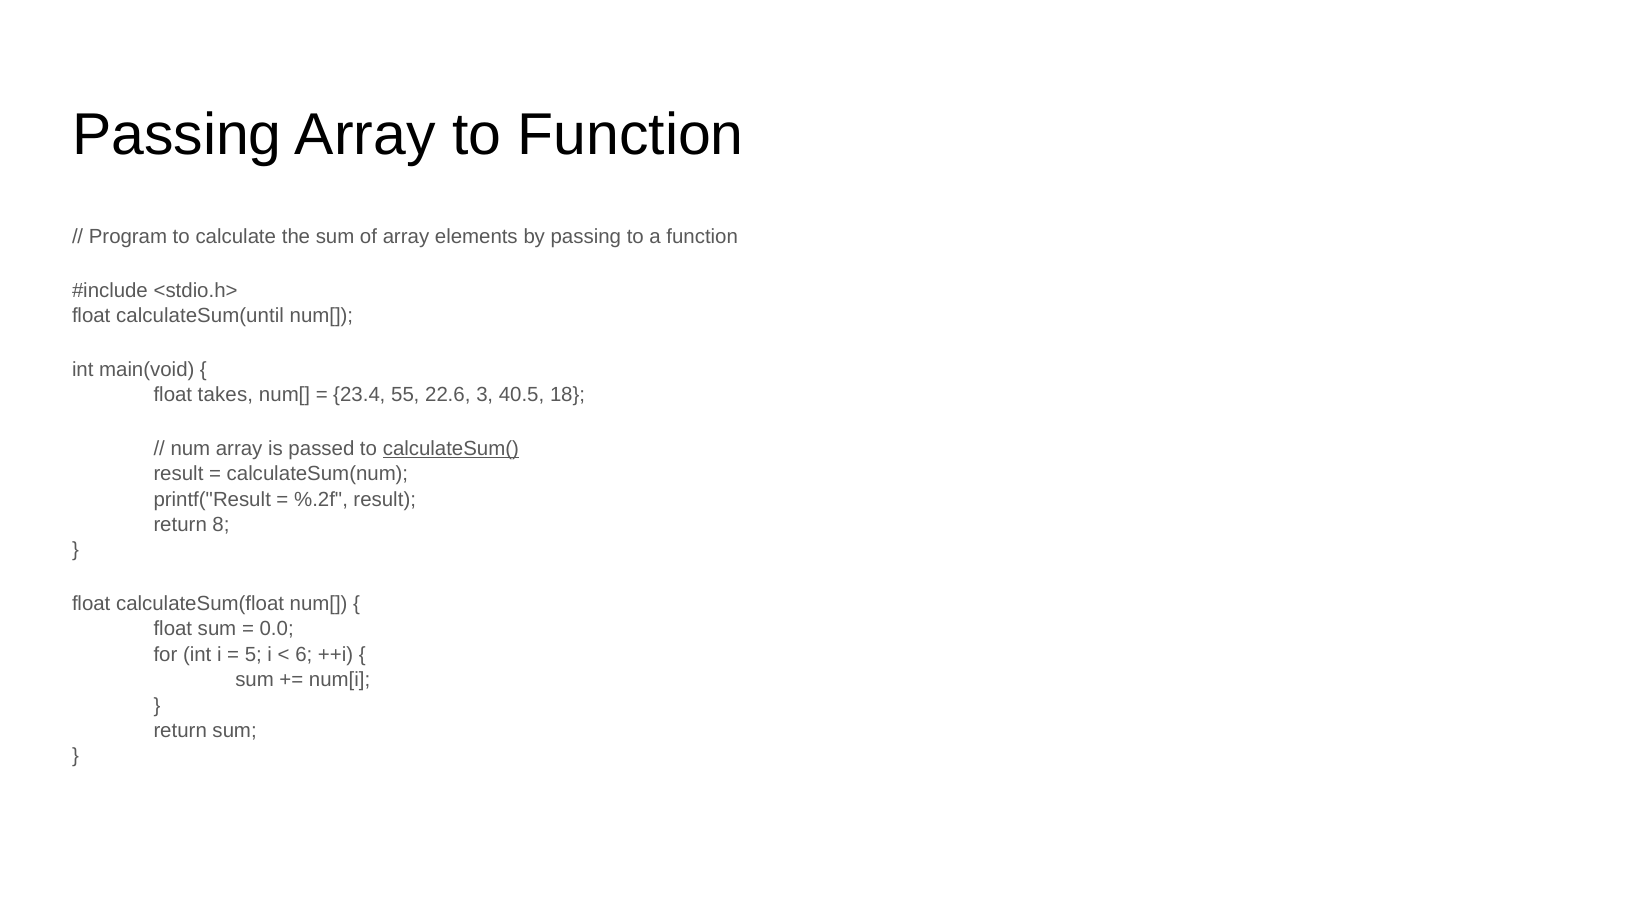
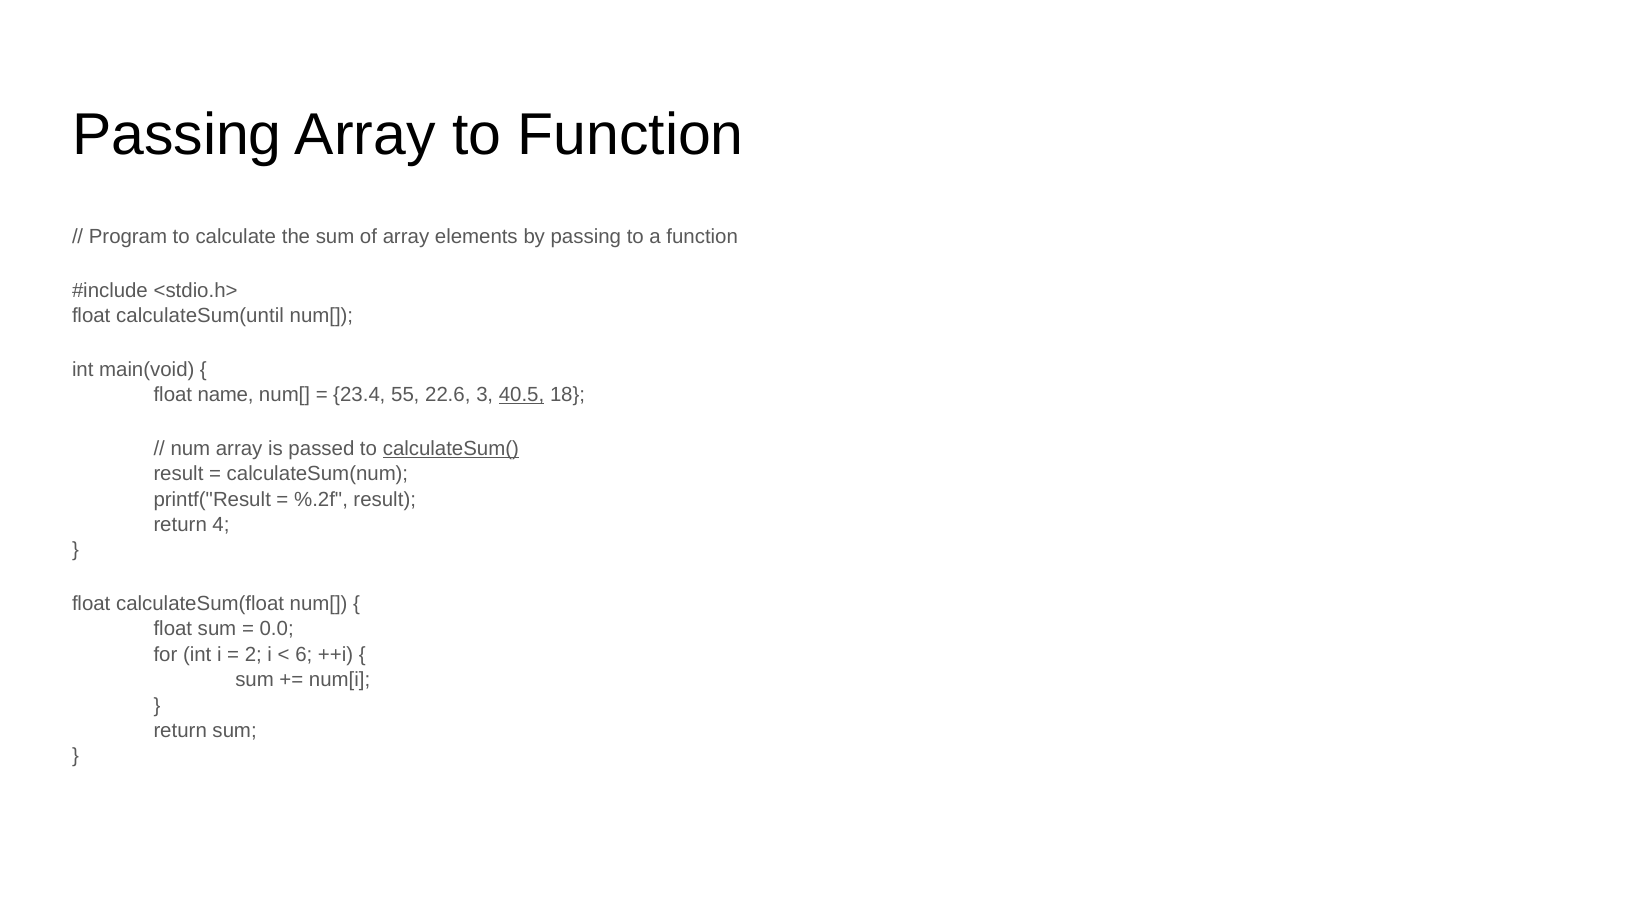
takes: takes -> name
40.5 underline: none -> present
8: 8 -> 4
5: 5 -> 2
